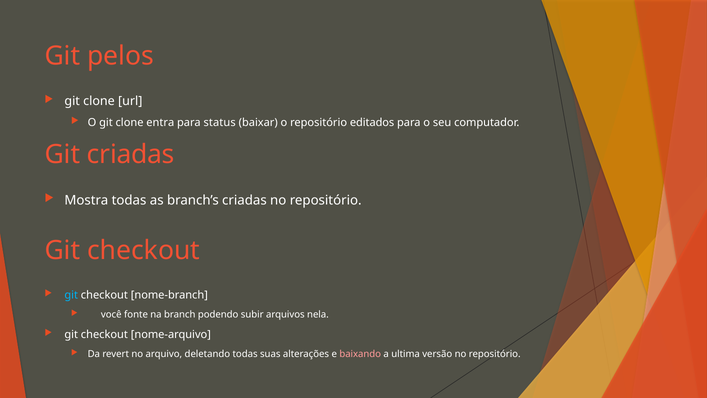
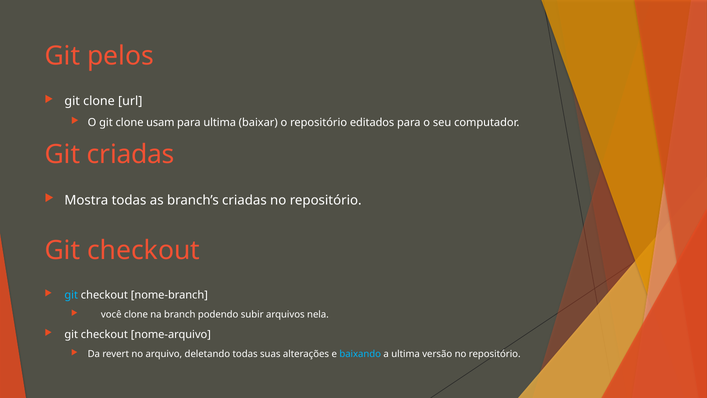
entra: entra -> usam
para status: status -> ultima
você fonte: fonte -> clone
baixando colour: pink -> light blue
